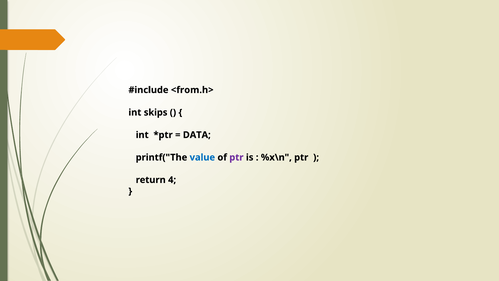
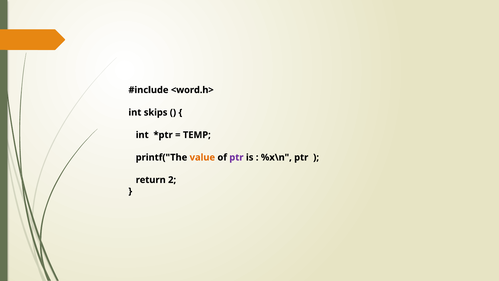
<from.h>: <from.h> -> <word.h>
DATA: DATA -> TEMP
value colour: blue -> orange
4: 4 -> 2
